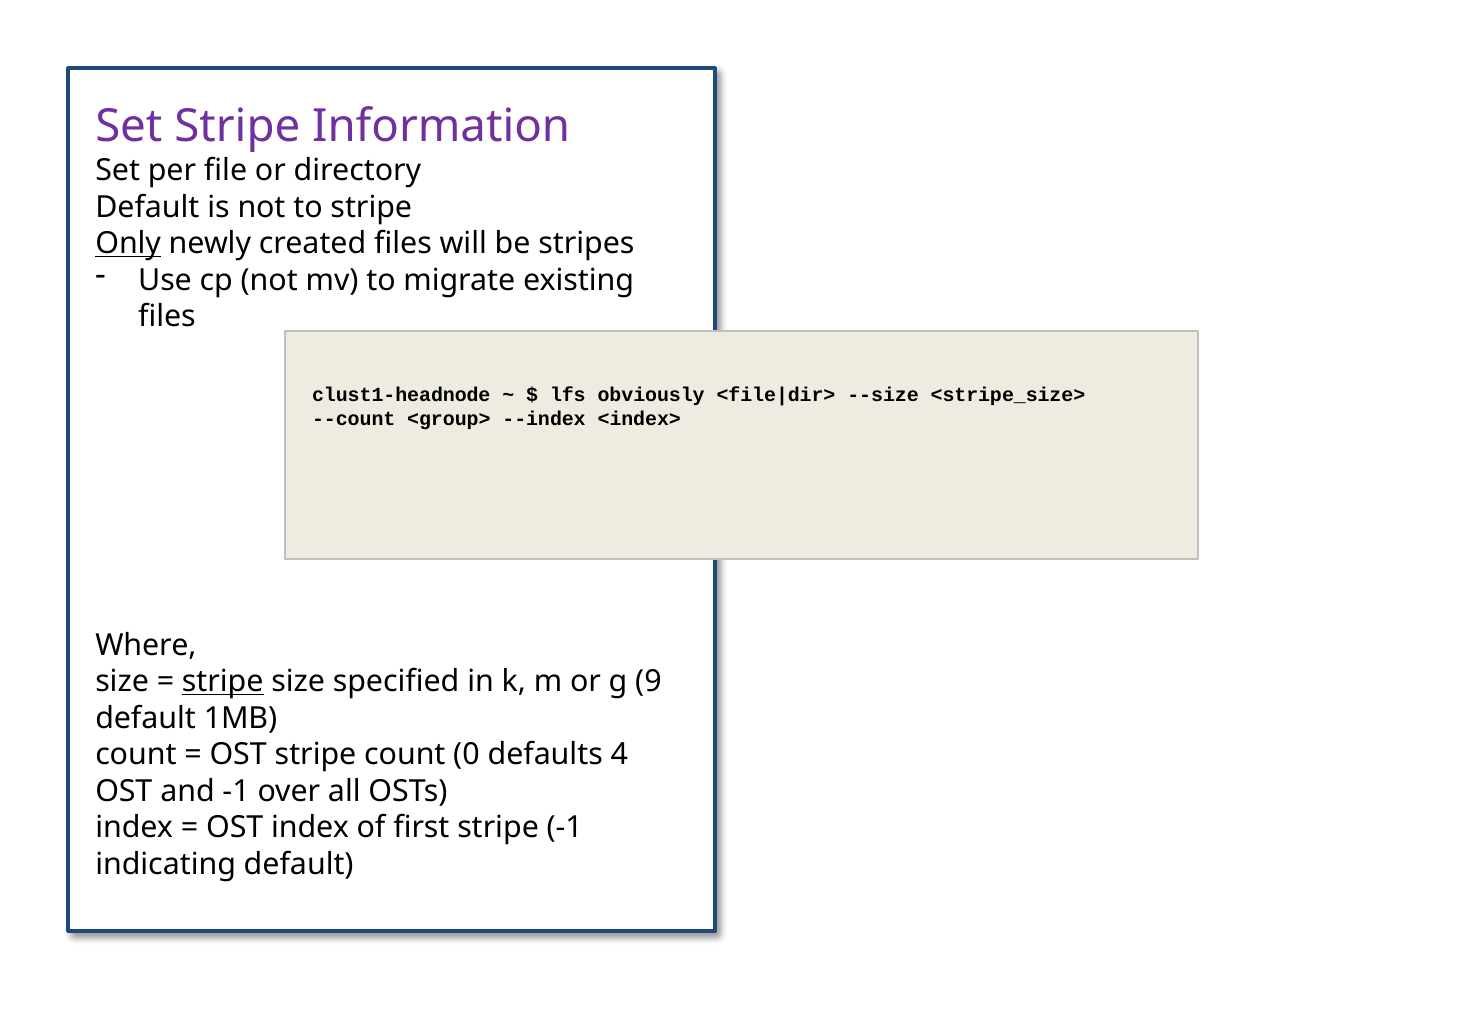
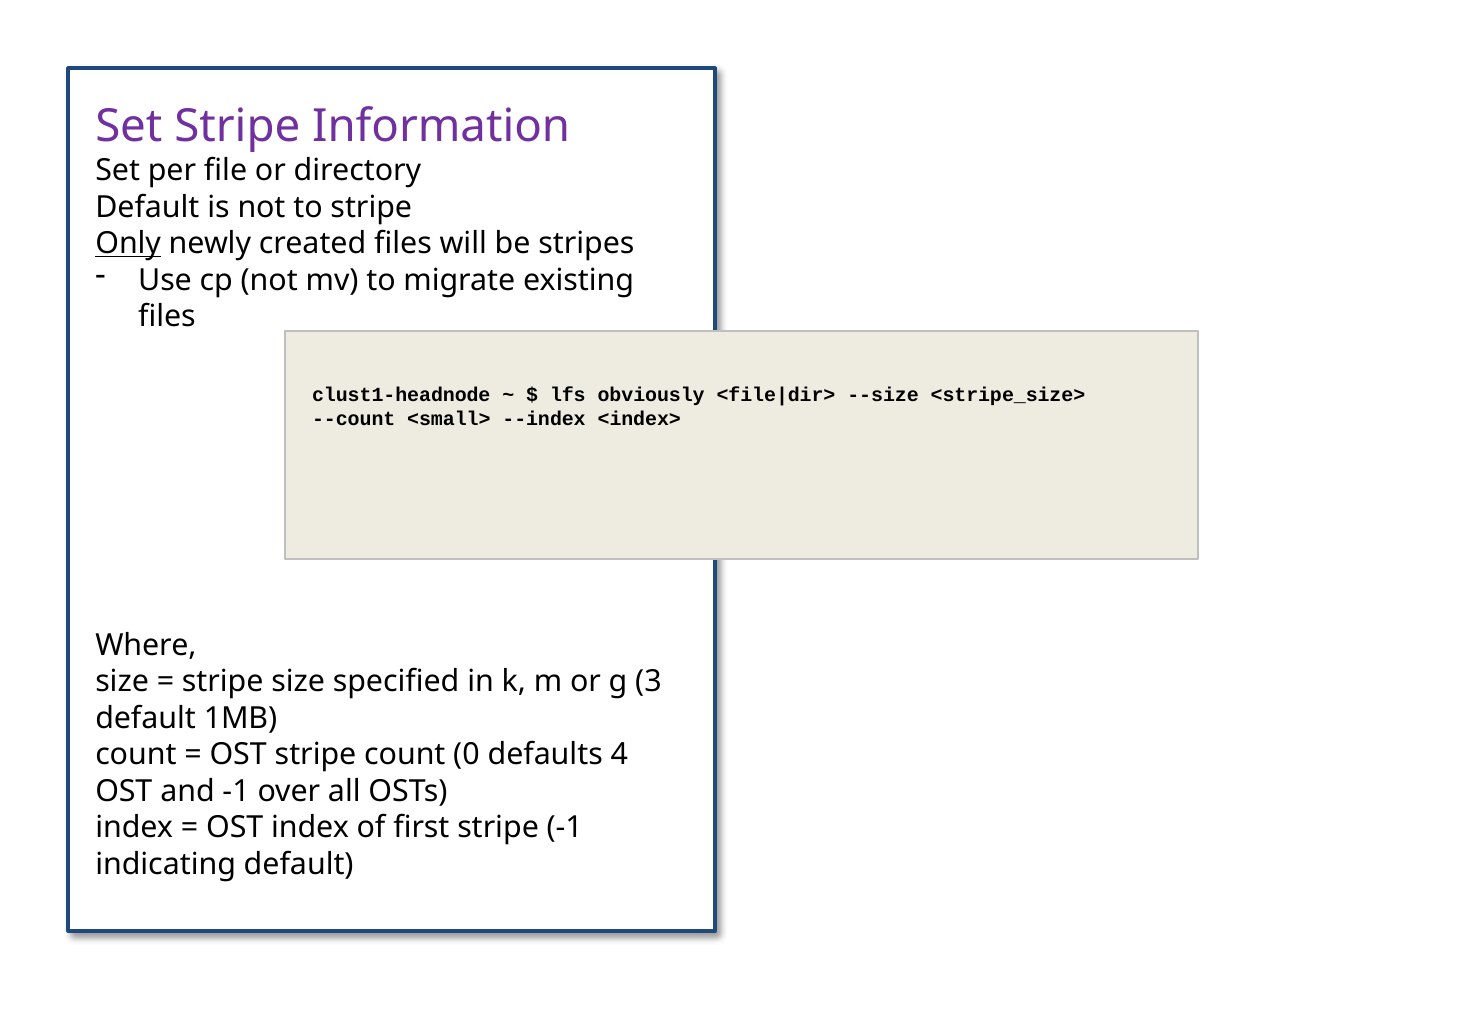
<group>: <group> -> <small>
stripe at (223, 681) underline: present -> none
9: 9 -> 3
